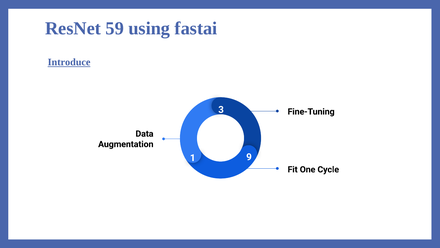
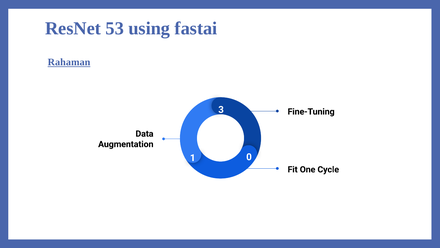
59: 59 -> 53
Introduce: Introduce -> Rahaman
9: 9 -> 0
